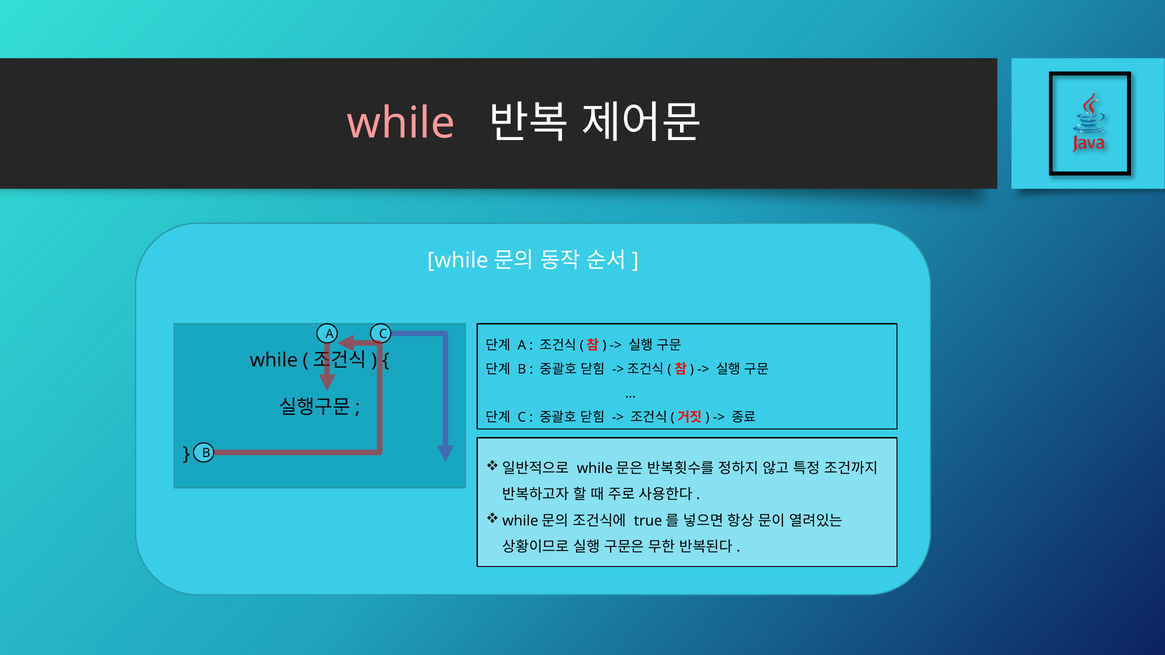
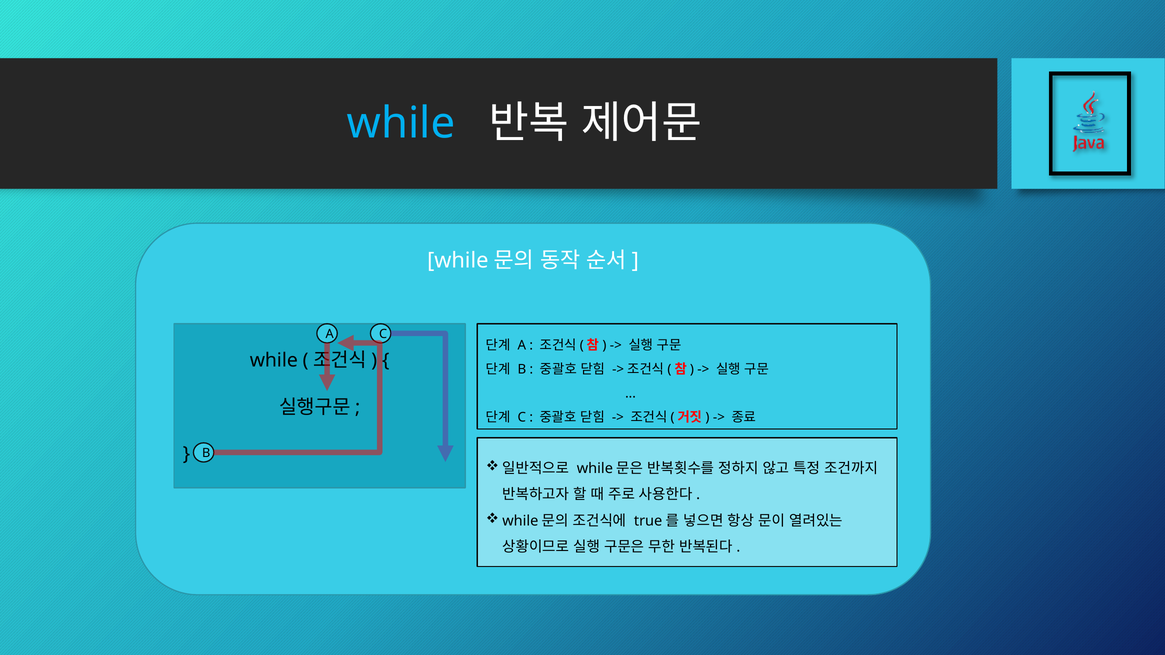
while at (401, 123) colour: pink -> light blue
